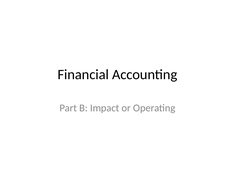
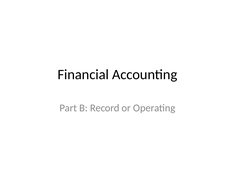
Impact: Impact -> Record
